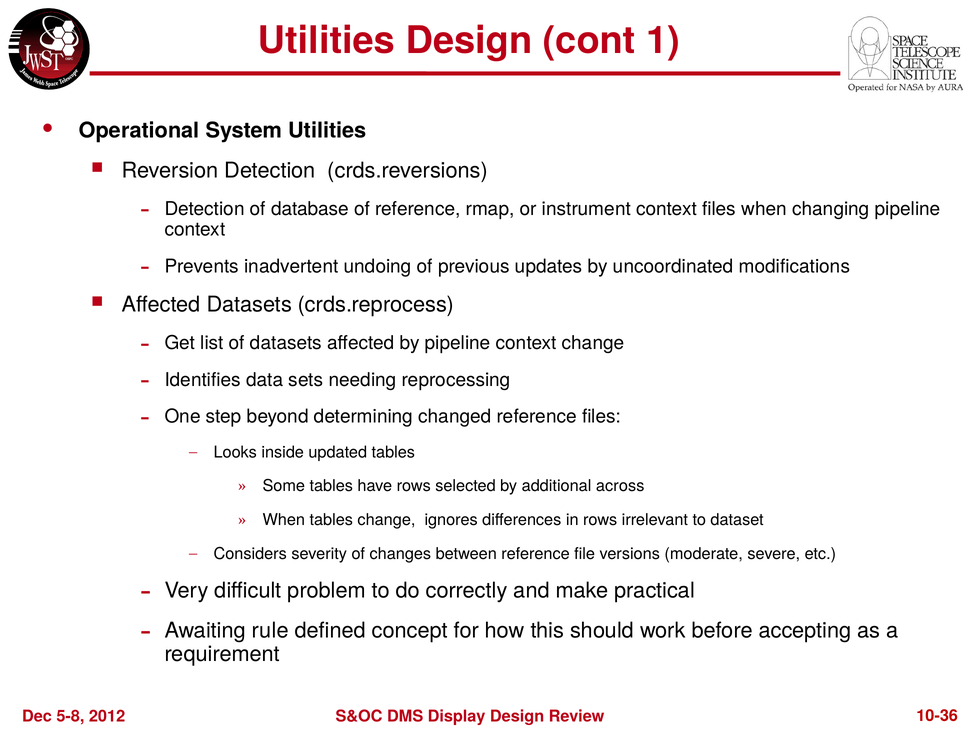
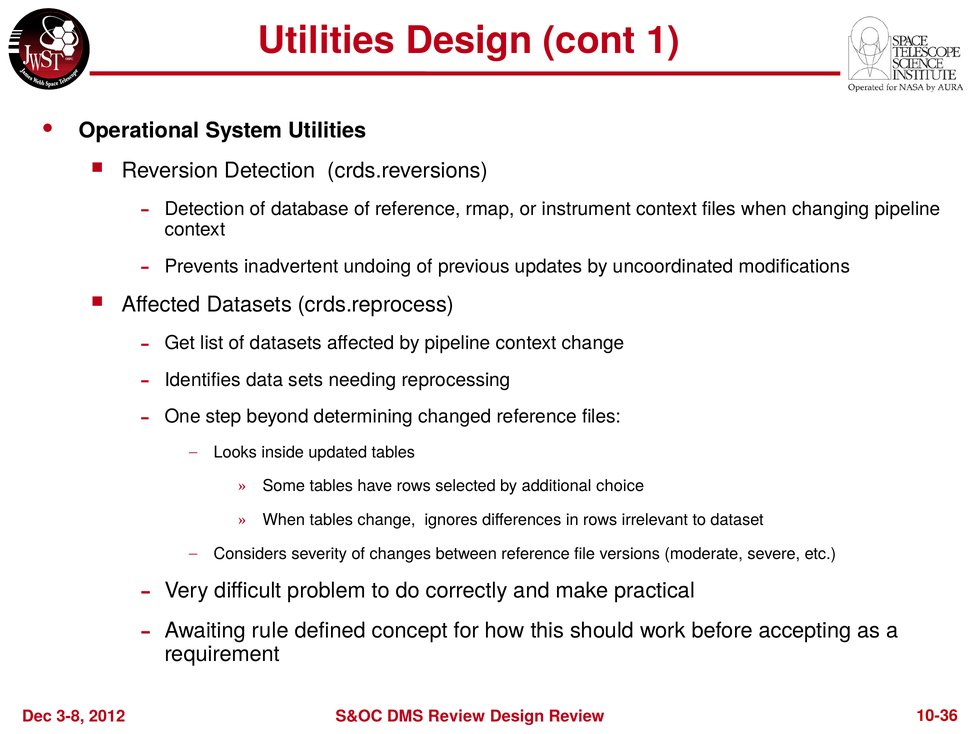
across: across -> choice
5-8: 5-8 -> 3-8
DMS Display: Display -> Review
